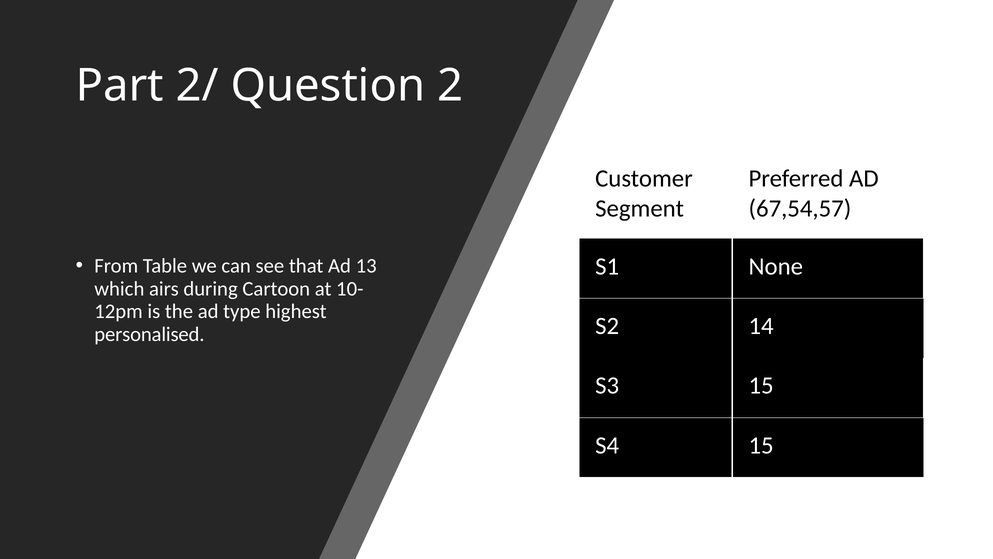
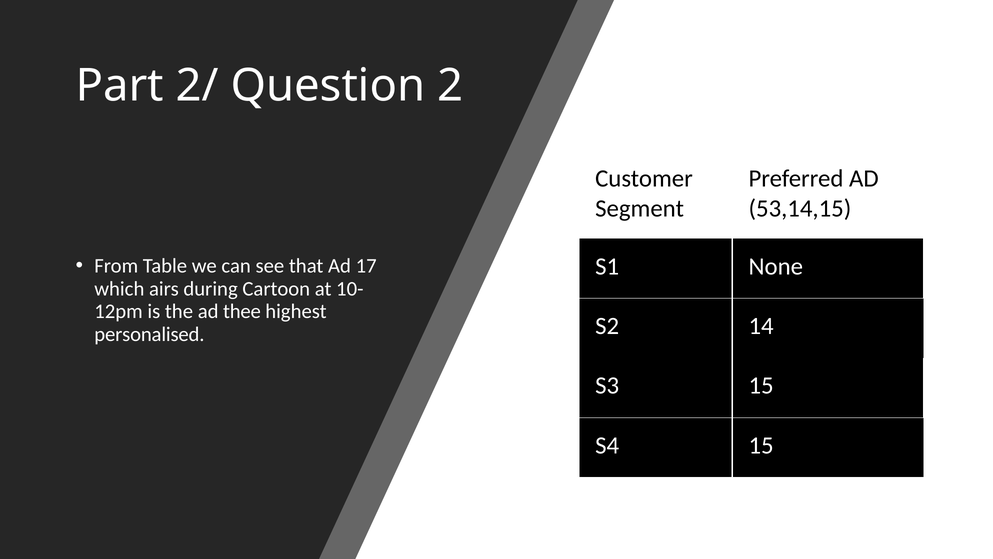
67,54,57: 67,54,57 -> 53,14,15
13: 13 -> 17
type: type -> thee
